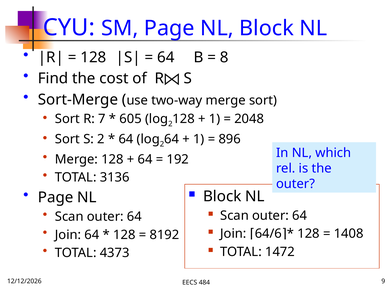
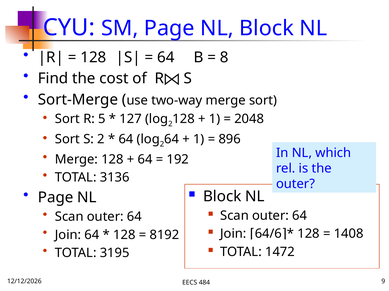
7: 7 -> 5
605: 605 -> 127
4373: 4373 -> 3195
